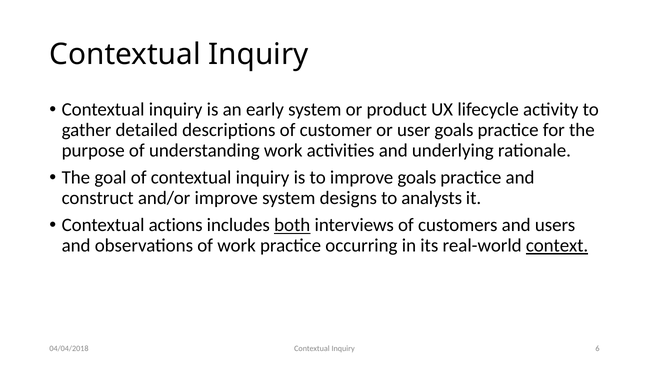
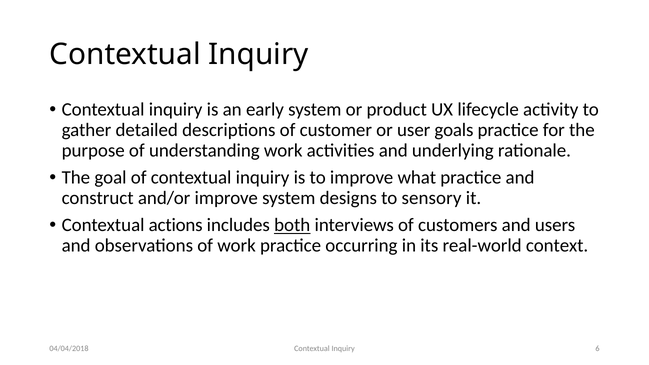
improve goals: goals -> what
analysts: analysts -> sensory
context underline: present -> none
